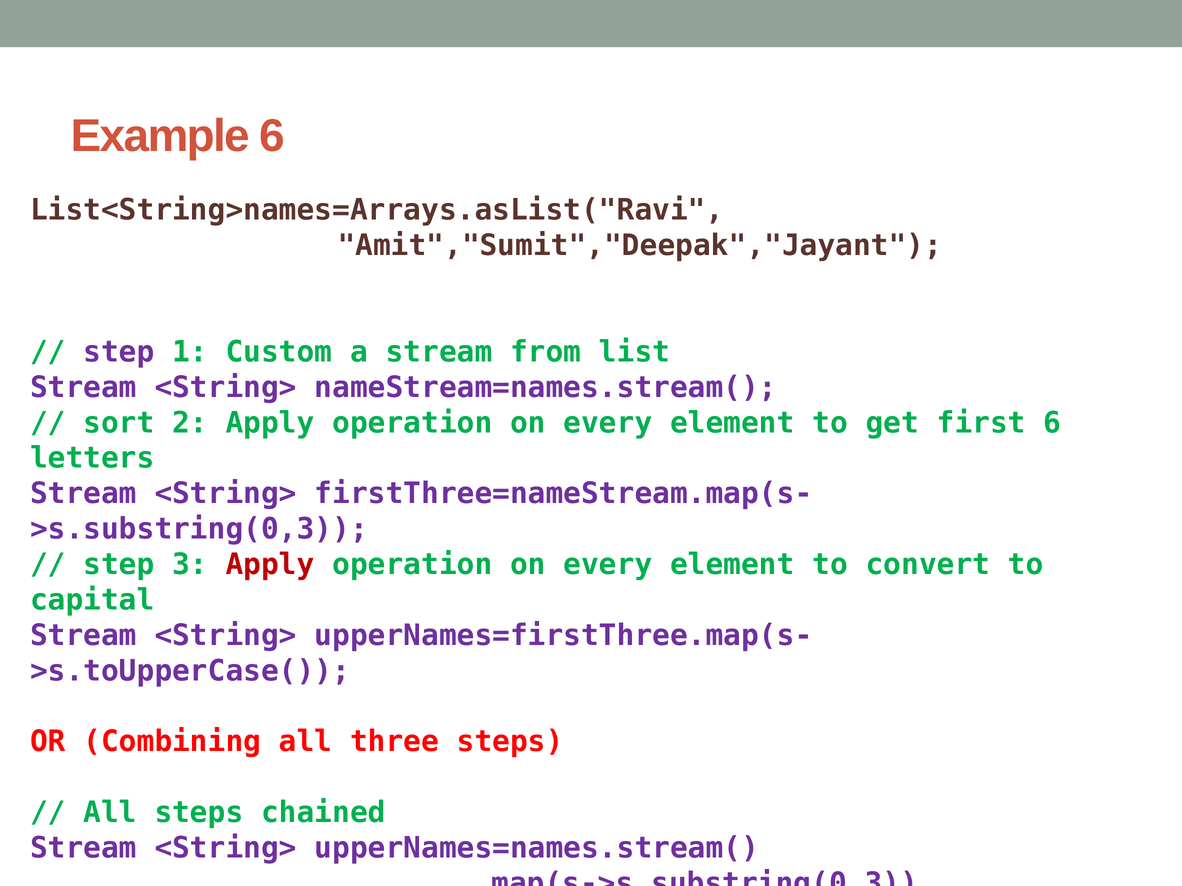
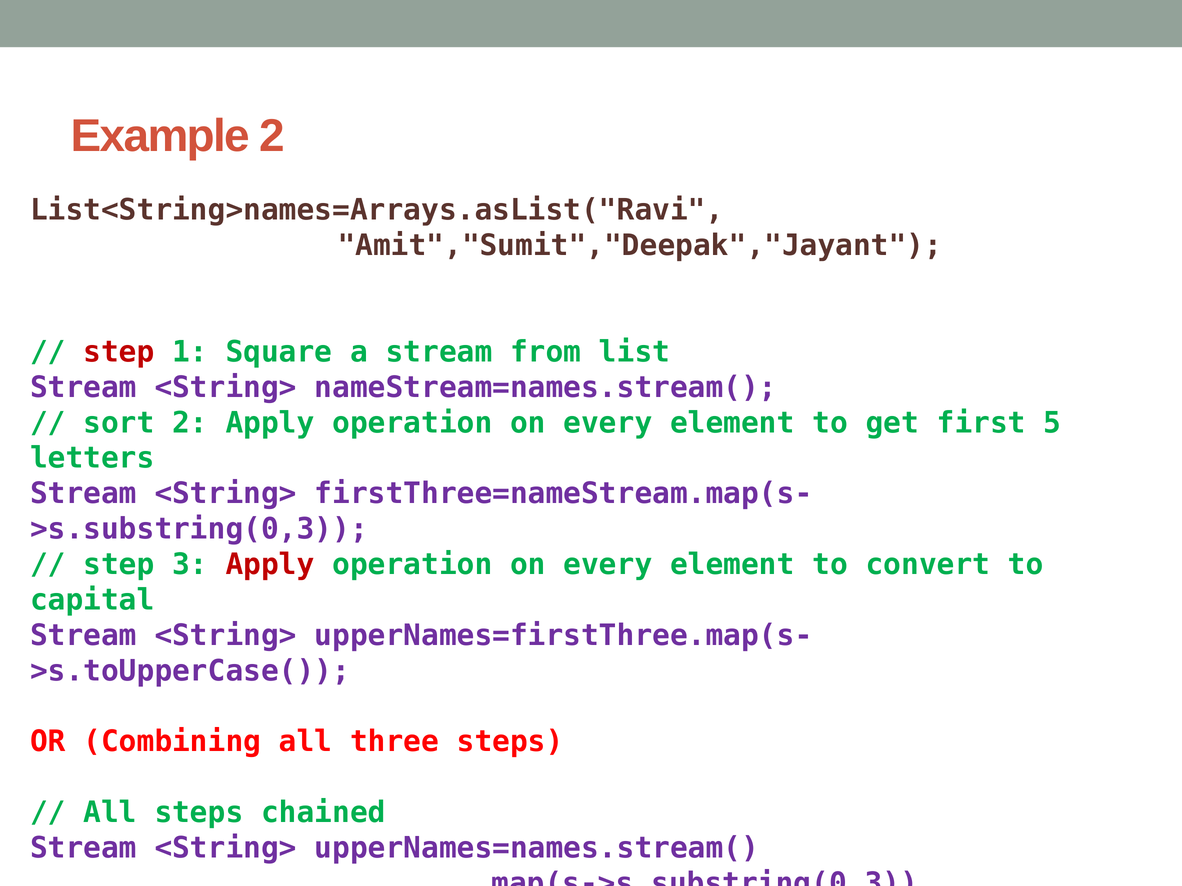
Example 6: 6 -> 2
step at (119, 352) colour: purple -> red
Custom: Custom -> Square
first 6: 6 -> 5
